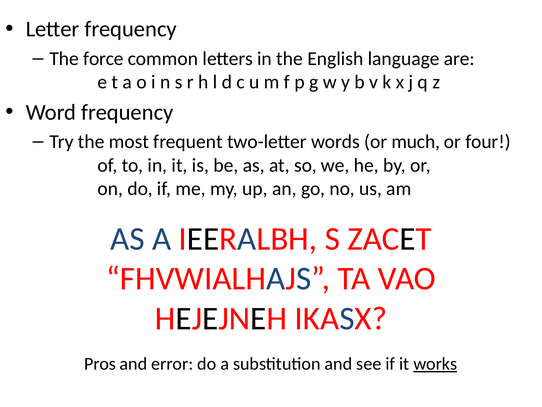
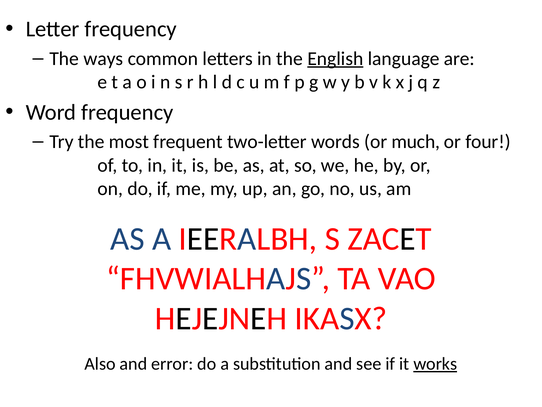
force: force -> ways
English underline: none -> present
Pros: Pros -> Also
